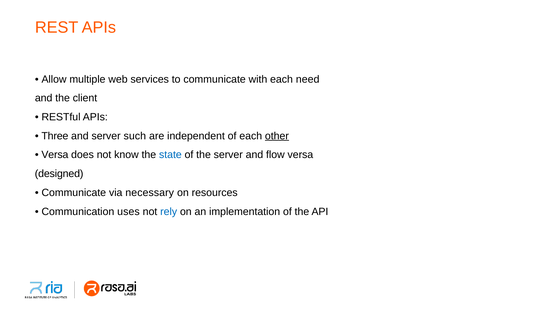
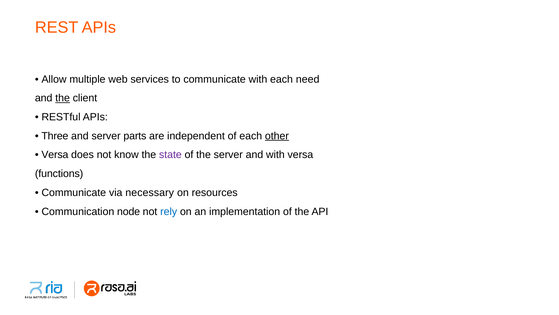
the at (63, 98) underline: none -> present
such: such -> parts
state colour: blue -> purple
and flow: flow -> with
designed: designed -> functions
uses: uses -> node
